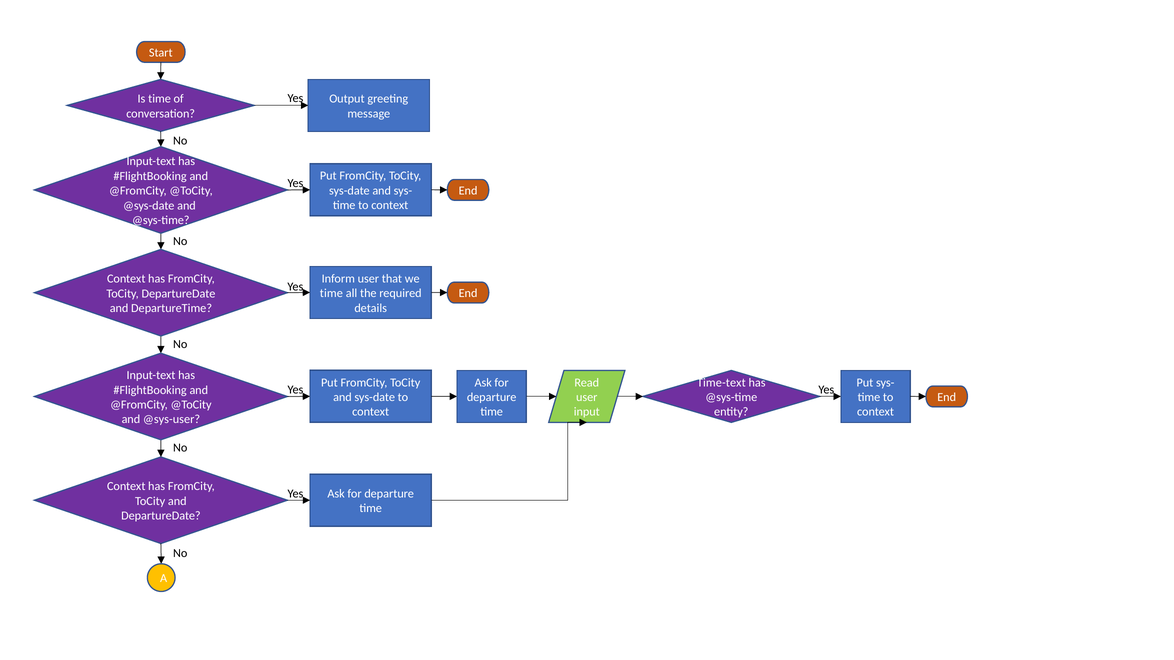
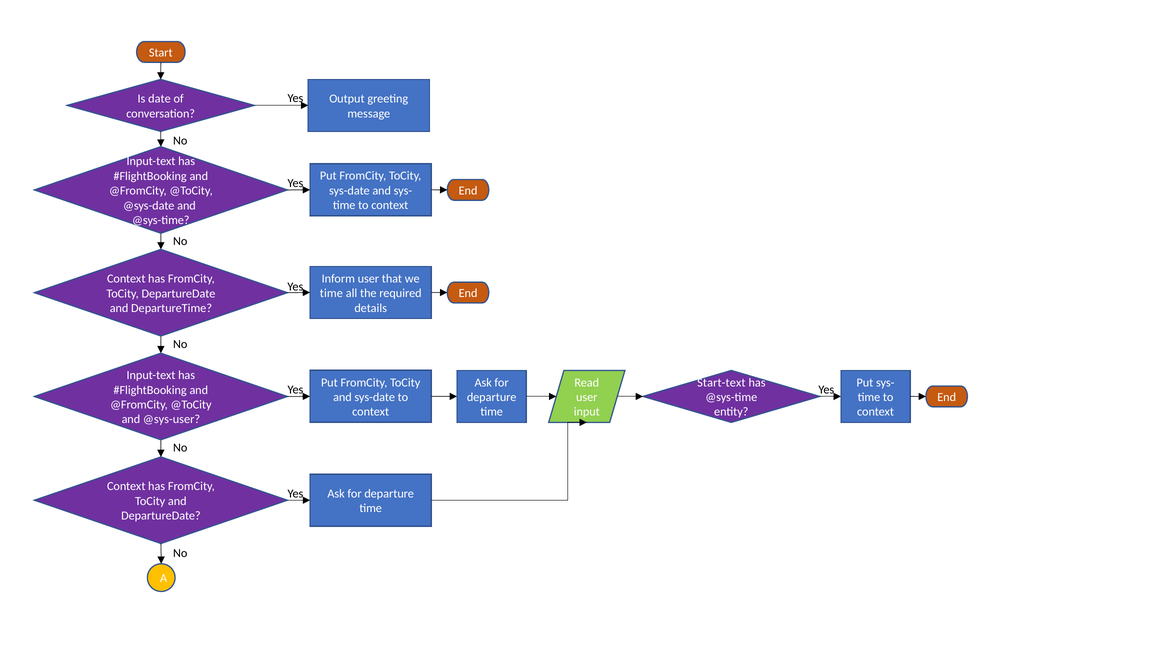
Is time: time -> date
Time-text: Time-text -> Start-text
